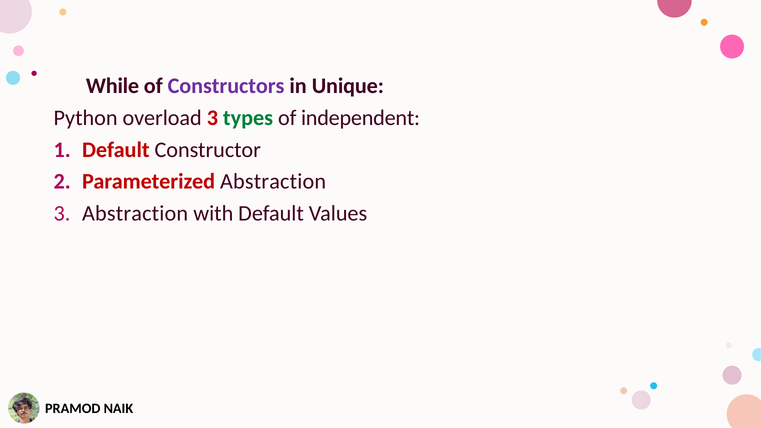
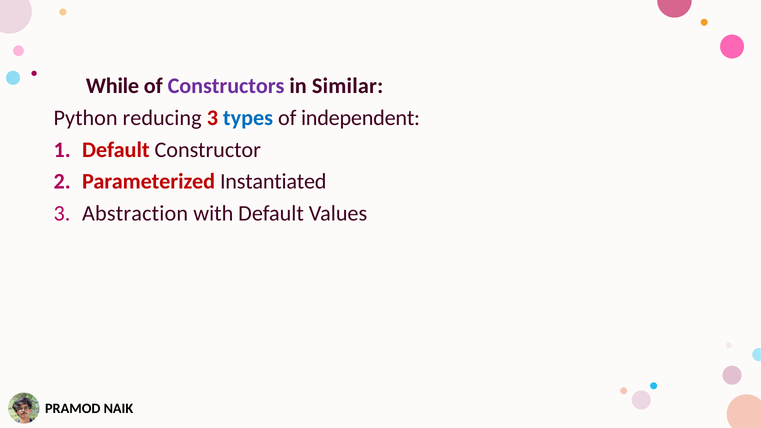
Unique: Unique -> Similar
overload: overload -> reducing
types colour: green -> blue
Parameterized Abstraction: Abstraction -> Instantiated
